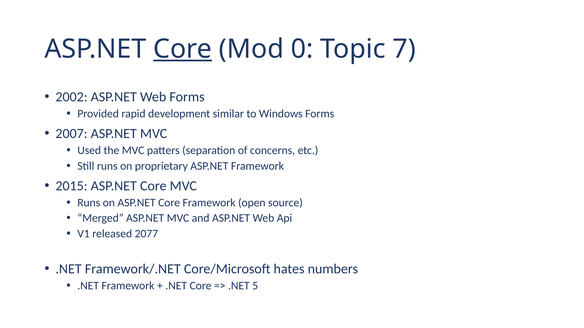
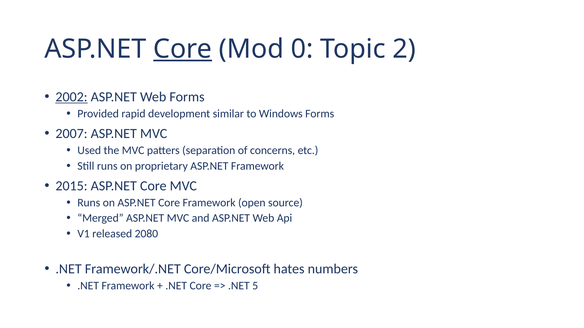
7: 7 -> 2
2002 underline: none -> present
2077: 2077 -> 2080
